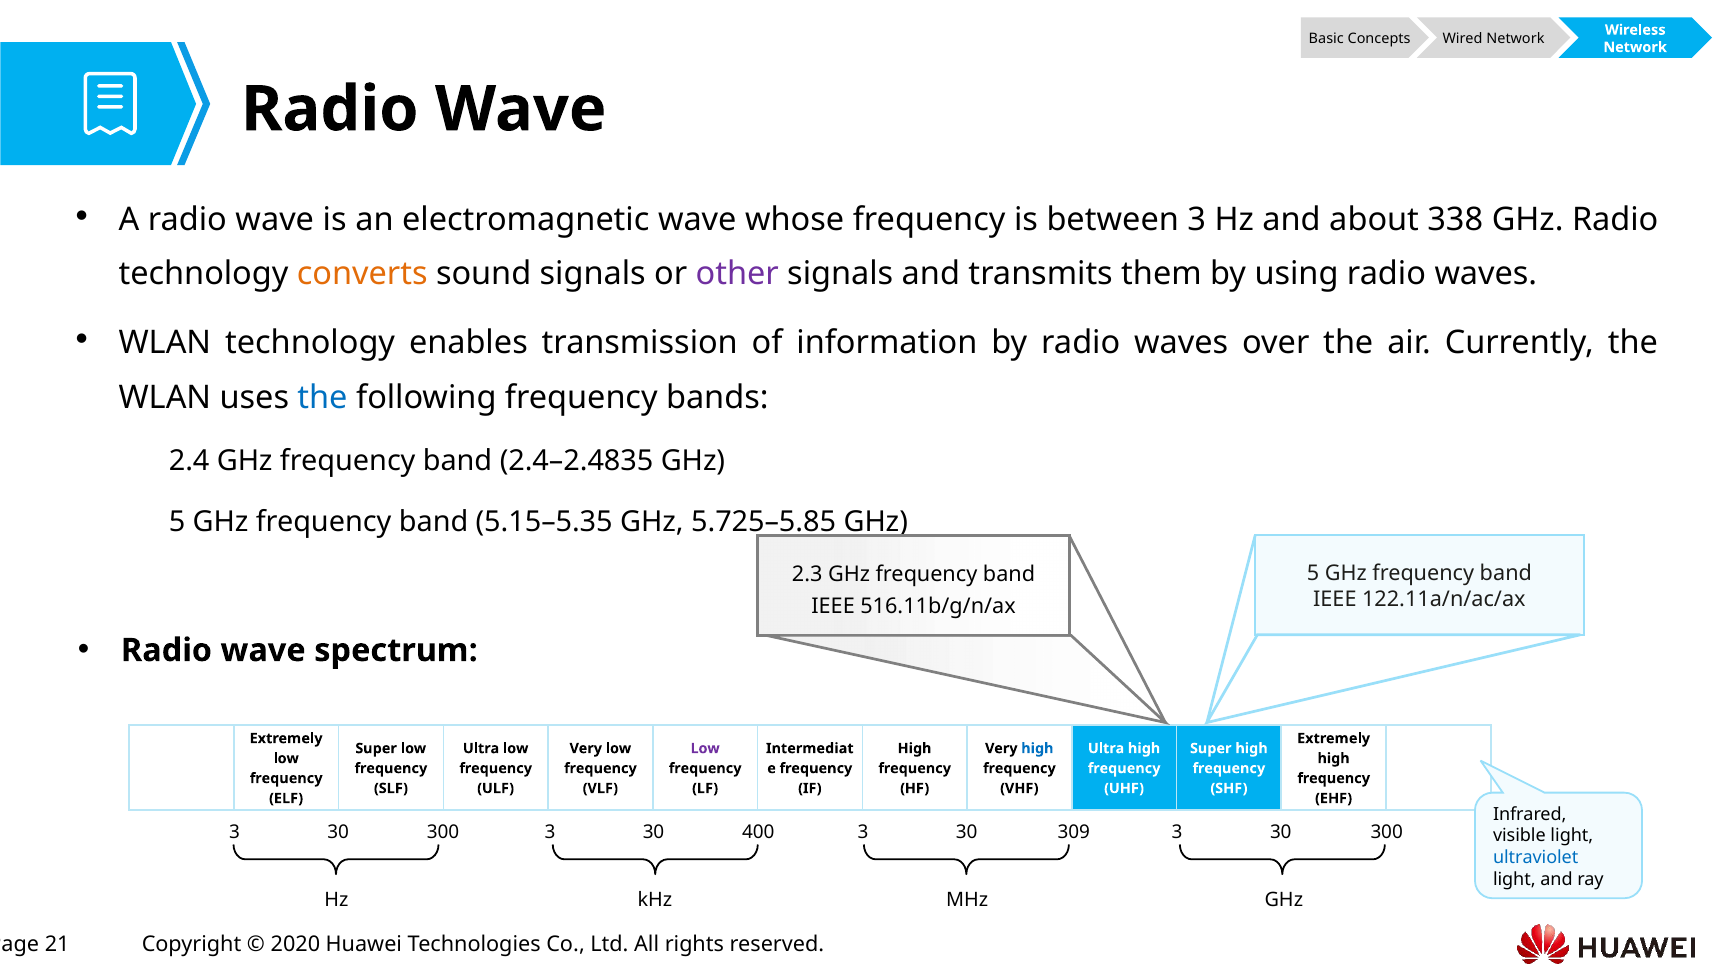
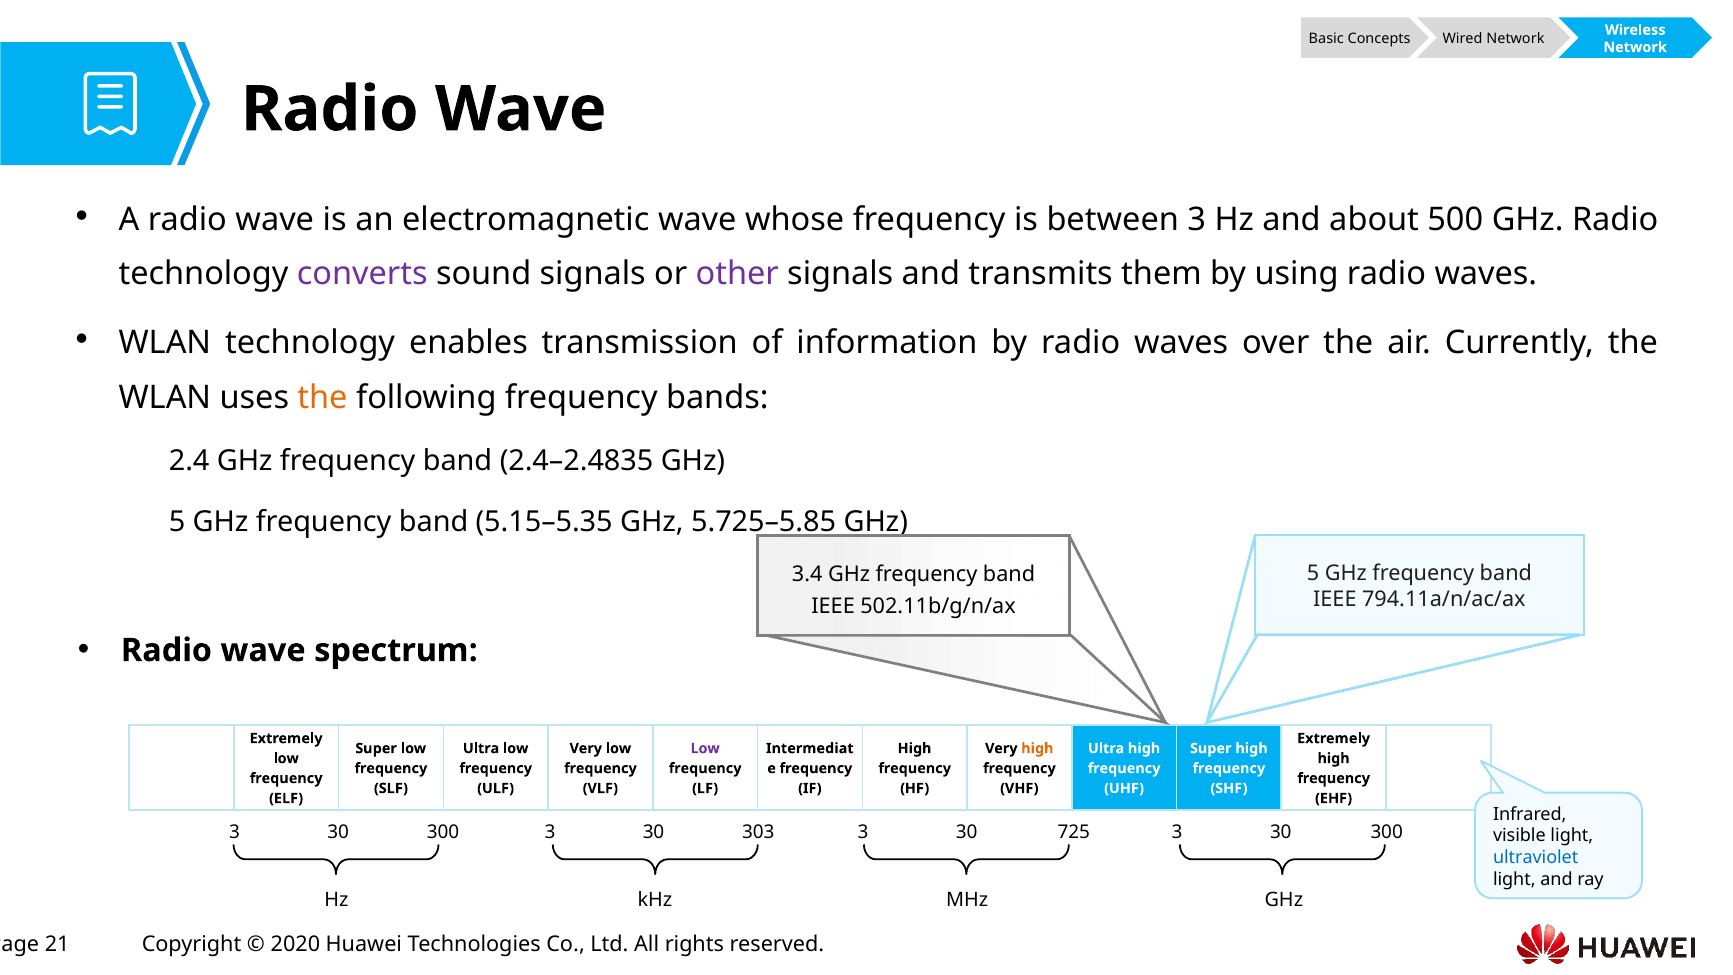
338: 338 -> 500
converts colour: orange -> purple
the at (322, 398) colour: blue -> orange
2.3: 2.3 -> 3.4
122.11a/n/ac/ax: 122.11a/n/ac/ax -> 794.11a/n/ac/ax
516.11b/g/n/ax: 516.11b/g/n/ax -> 502.11b/g/n/ax
high at (1037, 748) colour: blue -> orange
400: 400 -> 303
309: 309 -> 725
